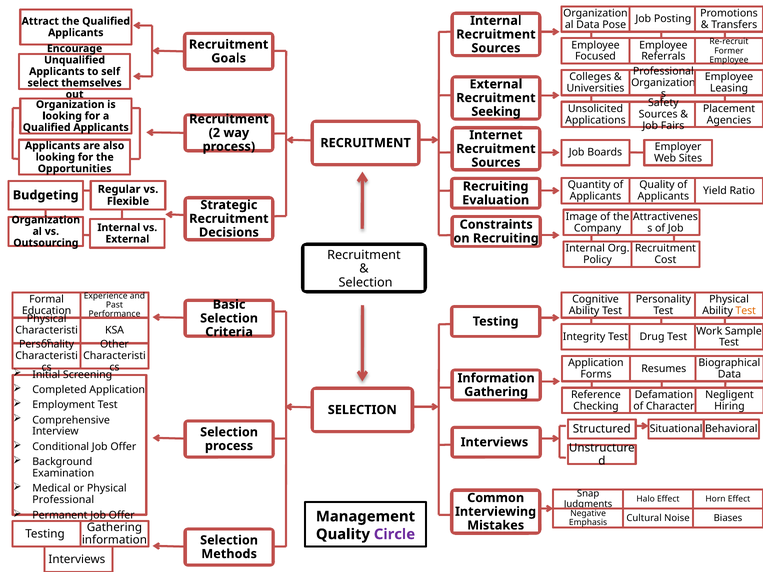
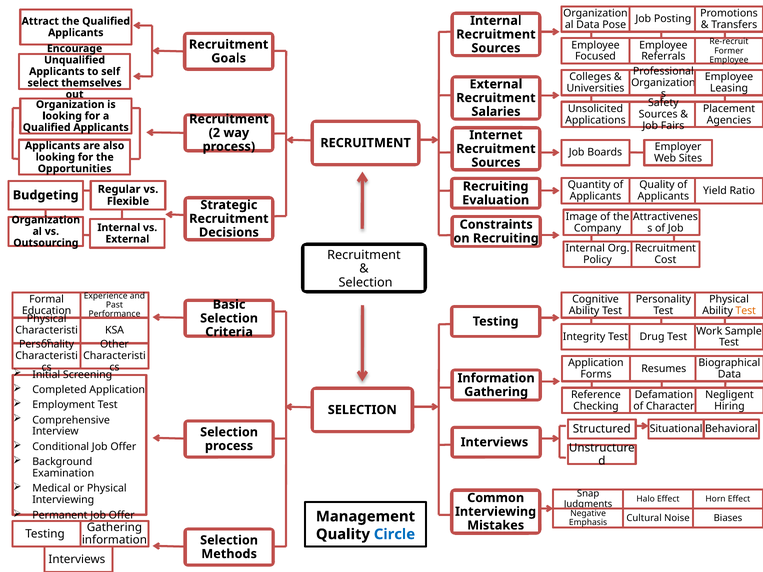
Seeking: Seeking -> Salaries
Professional at (63, 500): Professional -> Interviewing
Circle colour: purple -> blue
